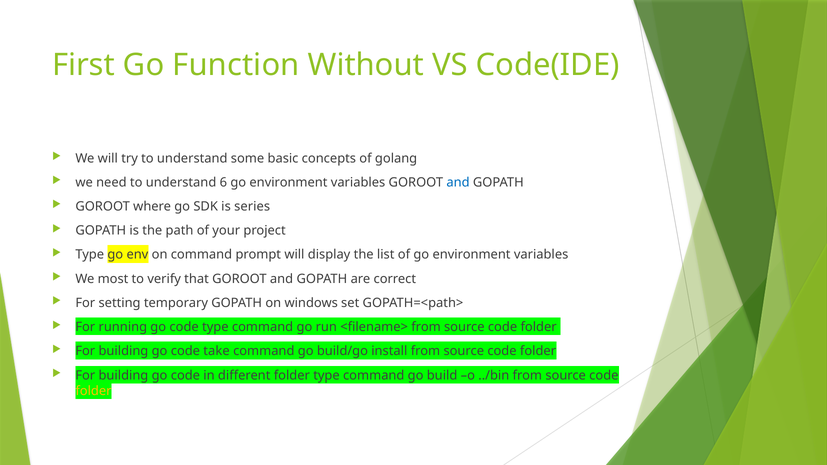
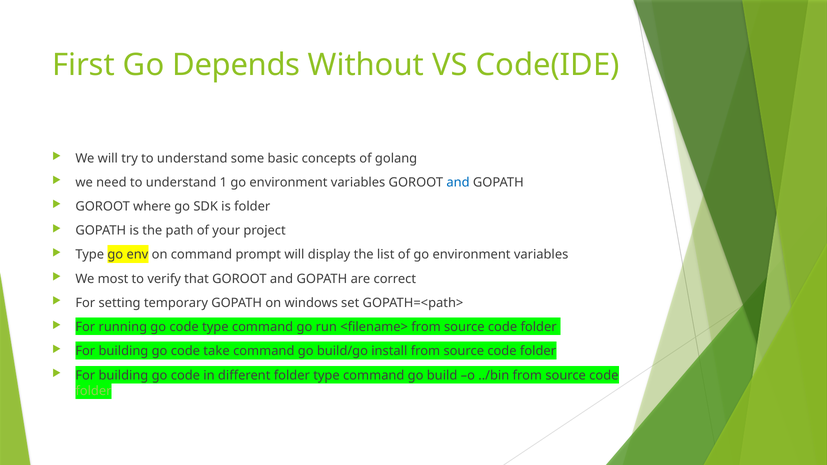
Function: Function -> Depends
6: 6 -> 1
is series: series -> folder
folder at (93, 391) colour: yellow -> light green
